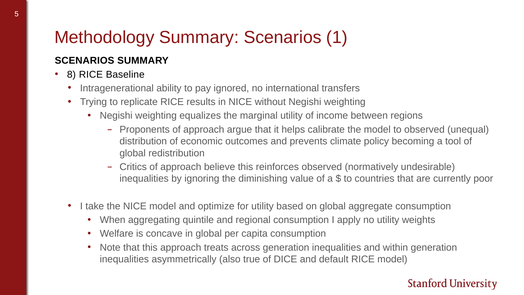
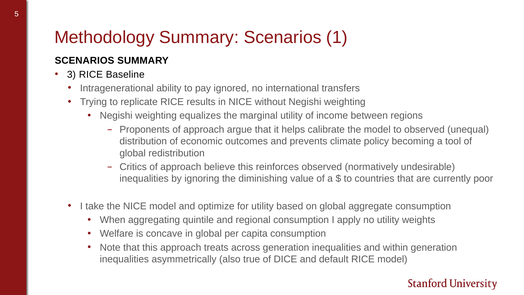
8: 8 -> 3
